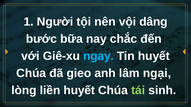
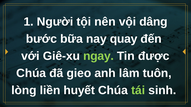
chắc: chắc -> quay
ngay colour: light blue -> light green
Tin huyết: huyết -> được
ngại: ngại -> tuôn
